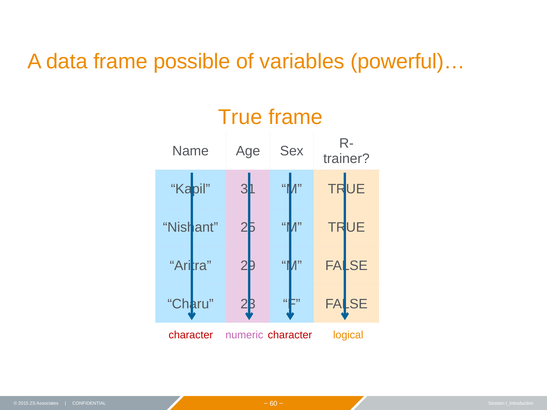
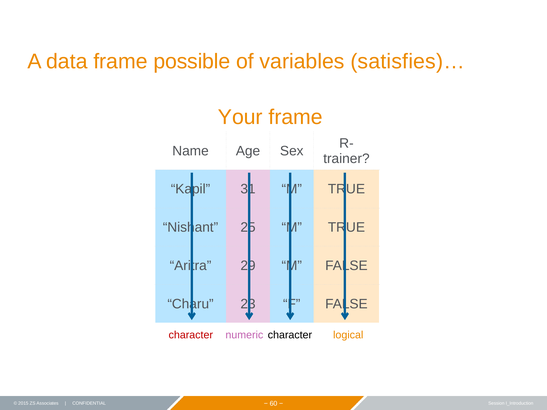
powerful)…: powerful)… -> satisfies)…
True at (240, 117): True -> Your
character at (290, 335) colour: red -> black
